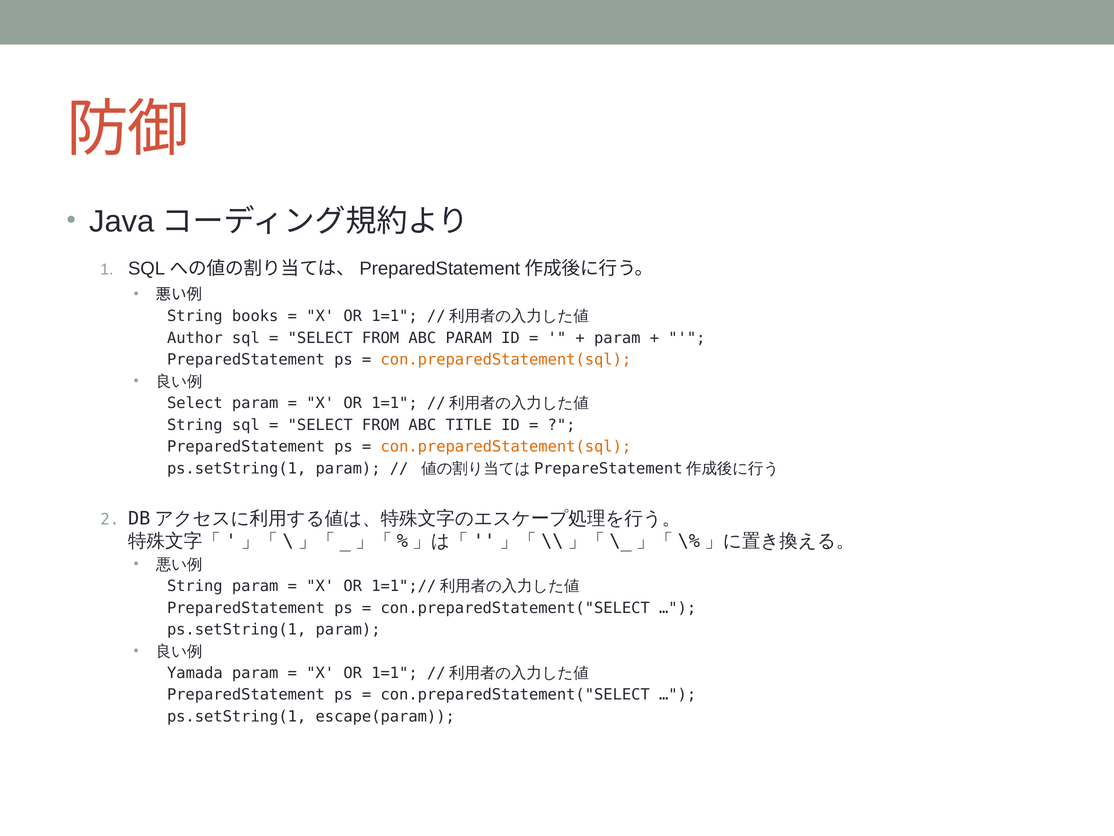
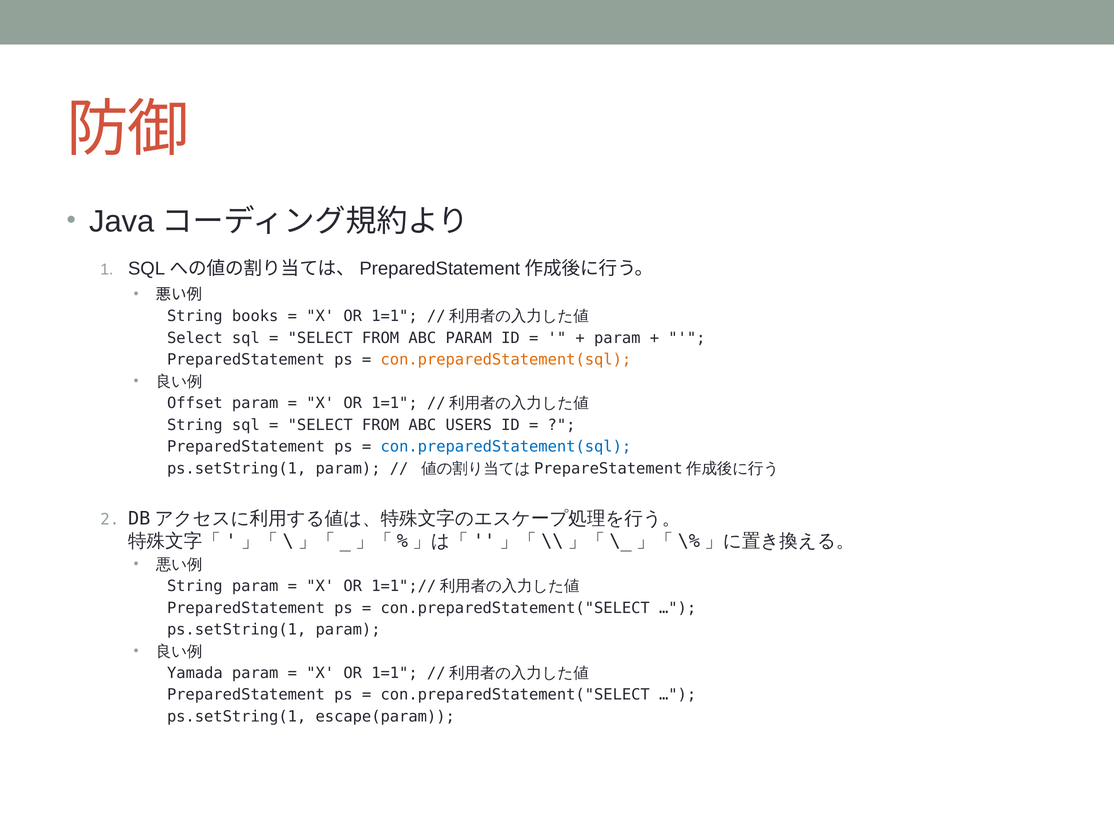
Author at (195, 338): Author -> Select
Select at (195, 403): Select -> Offset
TITLE: TITLE -> USERS
con.preparedStatement(sql at (506, 446) colour: orange -> blue
